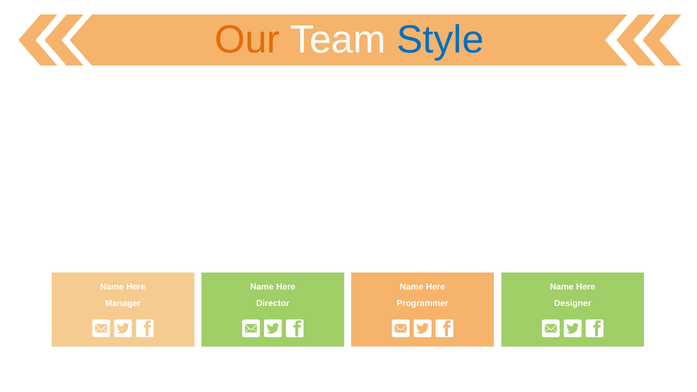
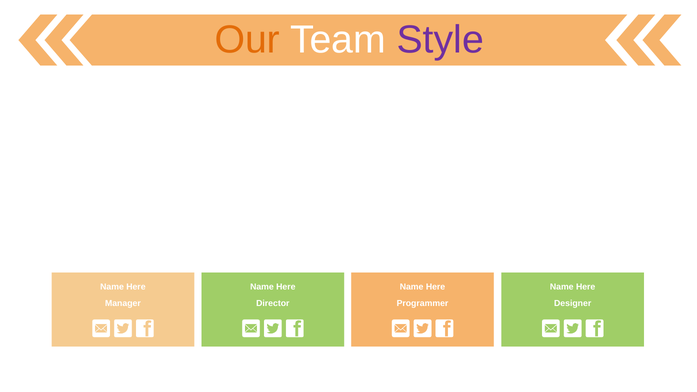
Style colour: blue -> purple
